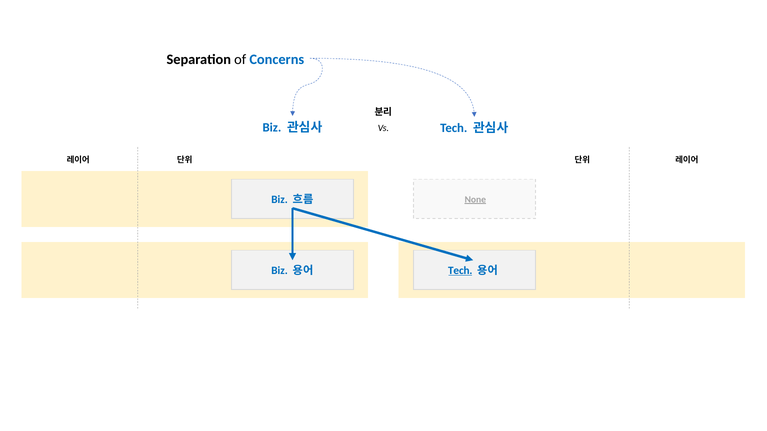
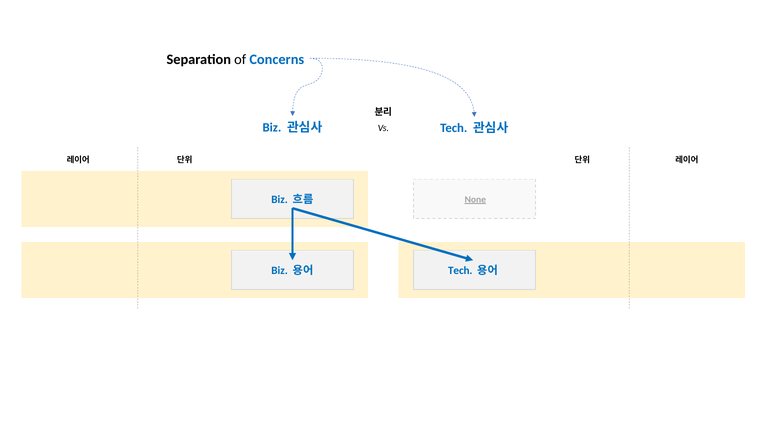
Tech at (460, 271) underline: present -> none
